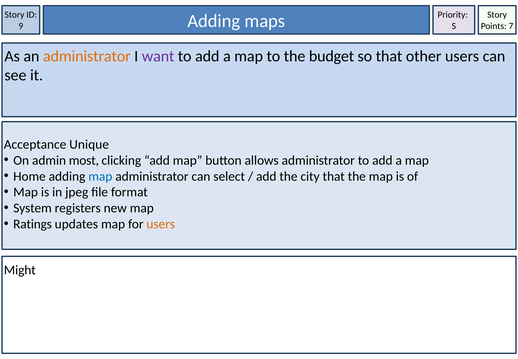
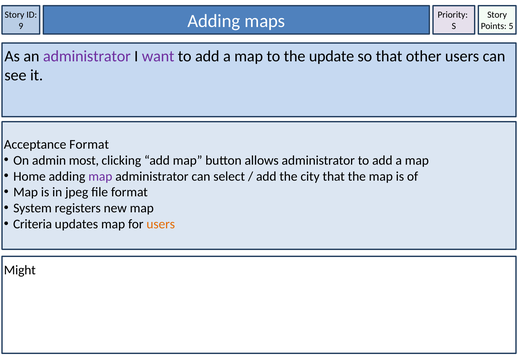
7: 7 -> 5
administrator at (87, 56) colour: orange -> purple
budget: budget -> update
Acceptance Unique: Unique -> Format
map at (100, 176) colour: blue -> purple
Ratings: Ratings -> Criteria
